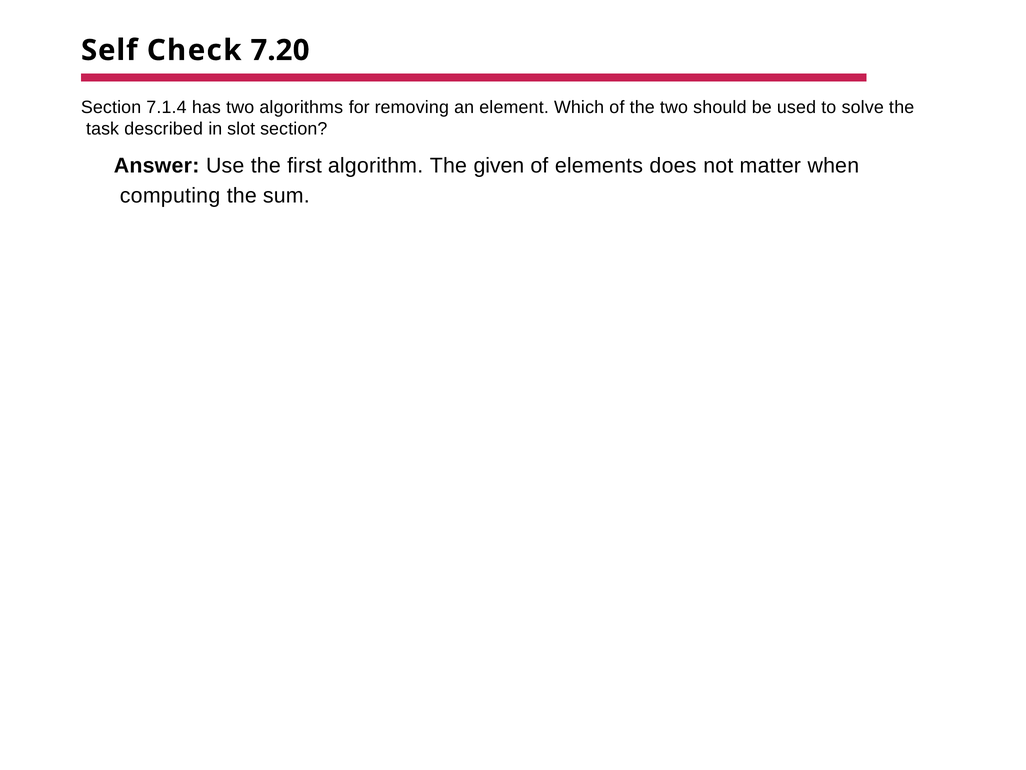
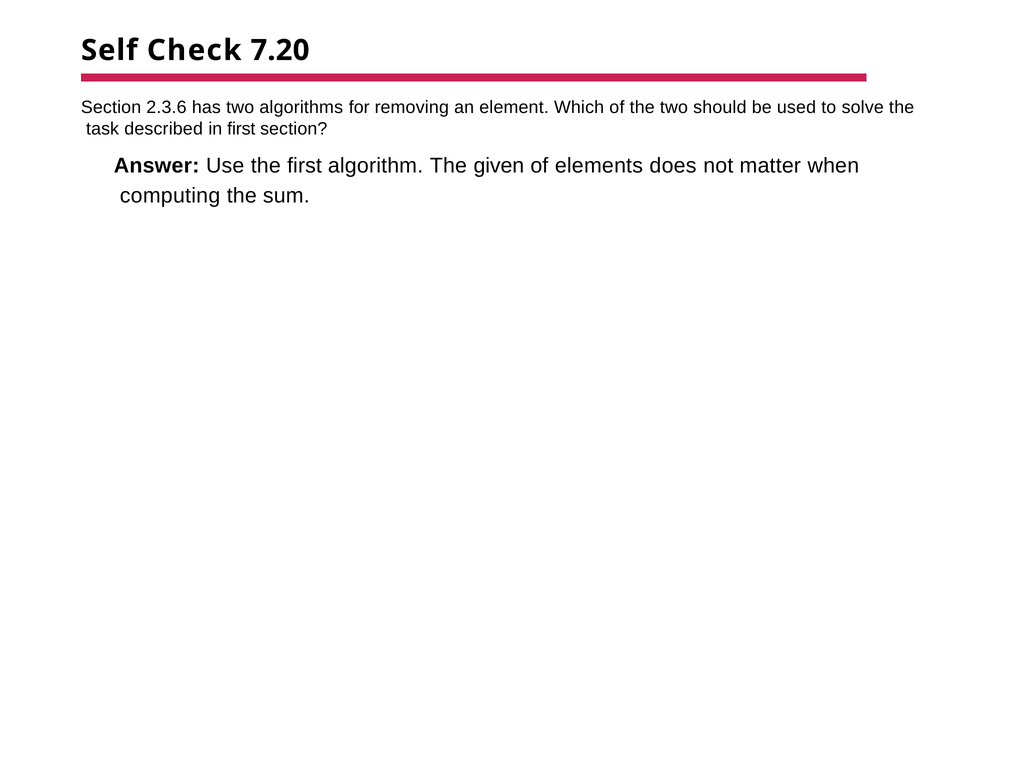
7.1.4: 7.1.4 -> 2.3.6
in slot: slot -> first
